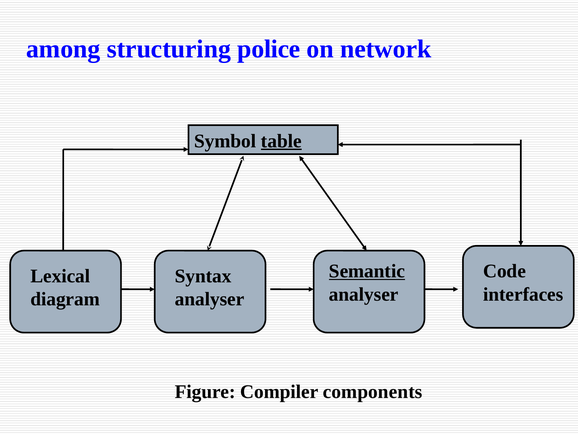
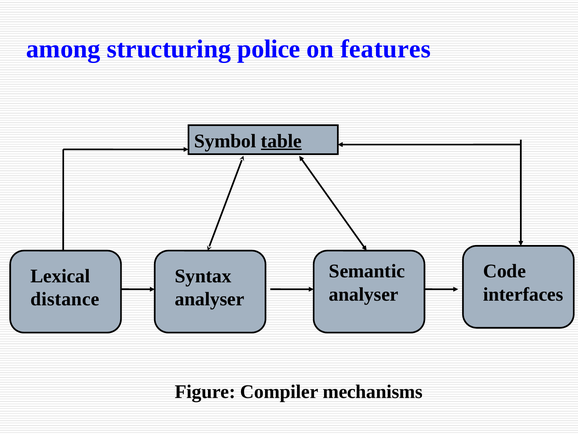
network: network -> features
Semantic underline: present -> none
diagram: diagram -> distance
components: components -> mechanisms
